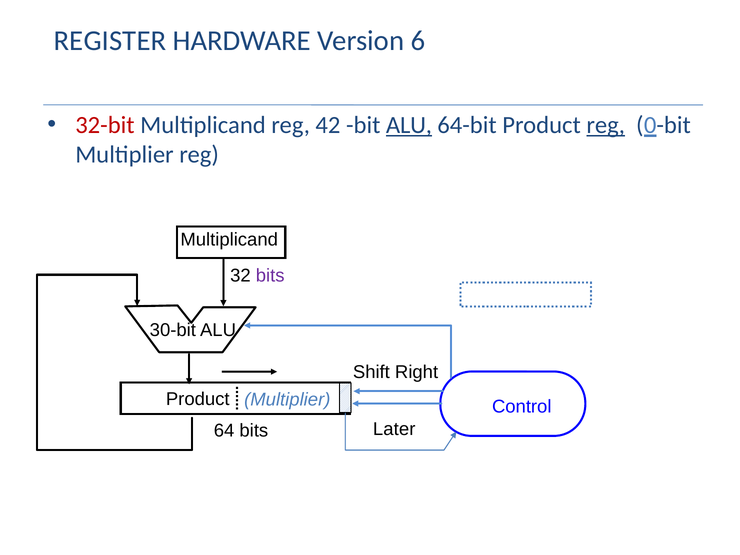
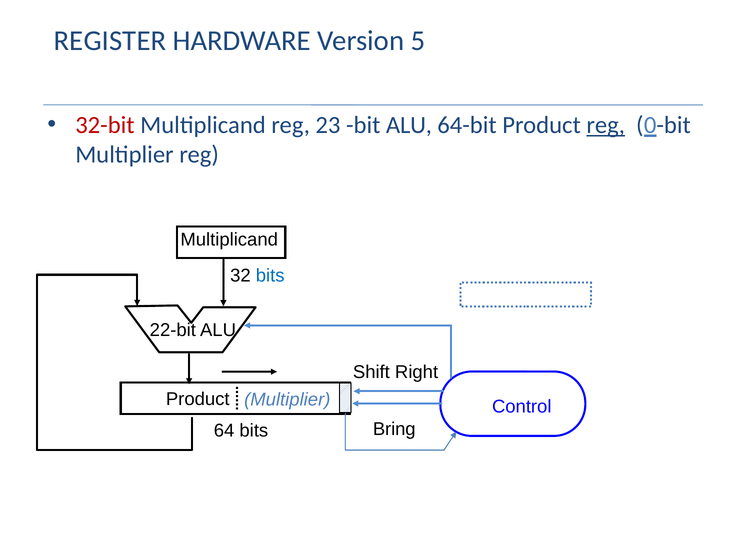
6: 6 -> 5
42: 42 -> 23
ALU at (409, 125) underline: present -> none
bits at (270, 276) colour: purple -> blue
30-bit: 30-bit -> 22-bit
Later: Later -> Bring
